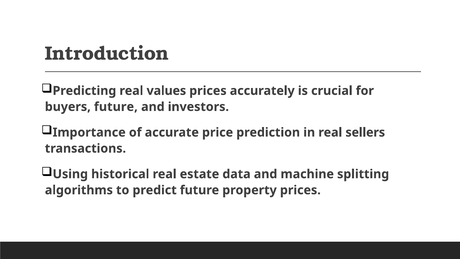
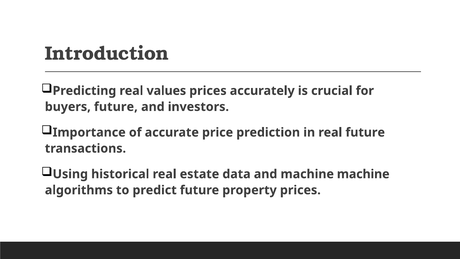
real sellers: sellers -> future
machine splitting: splitting -> machine
